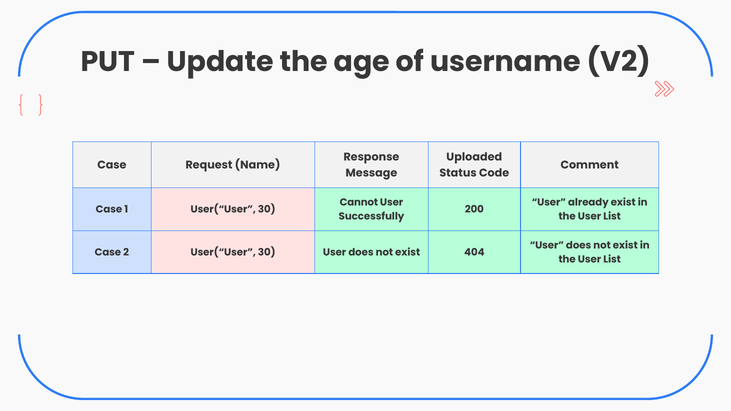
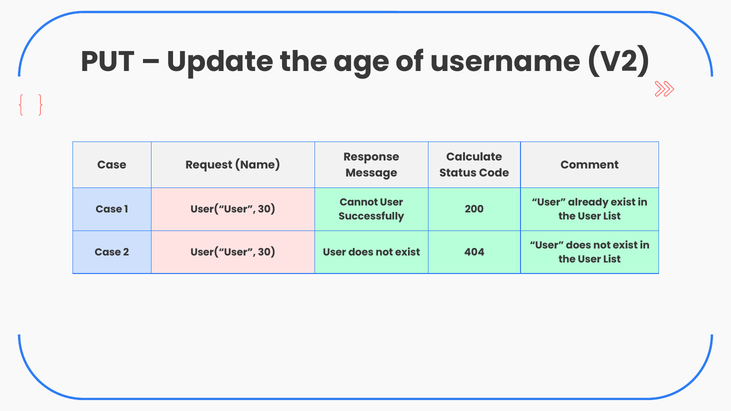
Uploaded: Uploaded -> Calculate
